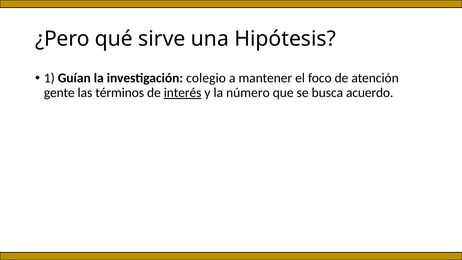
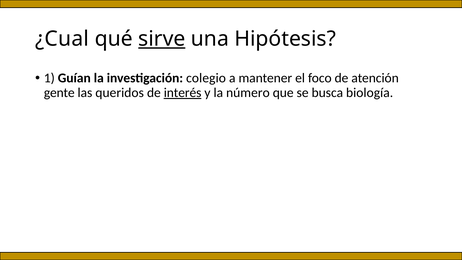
¿Pero: ¿Pero -> ¿Cual
sirve underline: none -> present
términos: términos -> queridos
acuerdo: acuerdo -> biología
